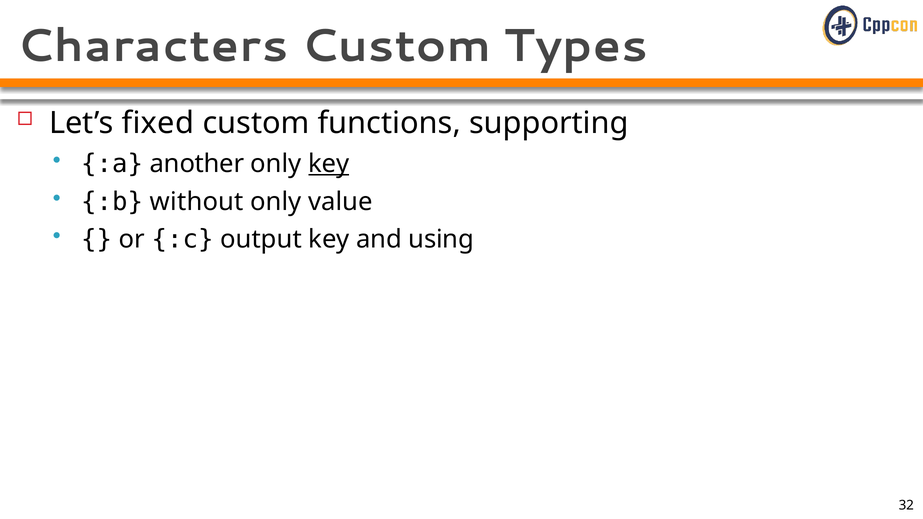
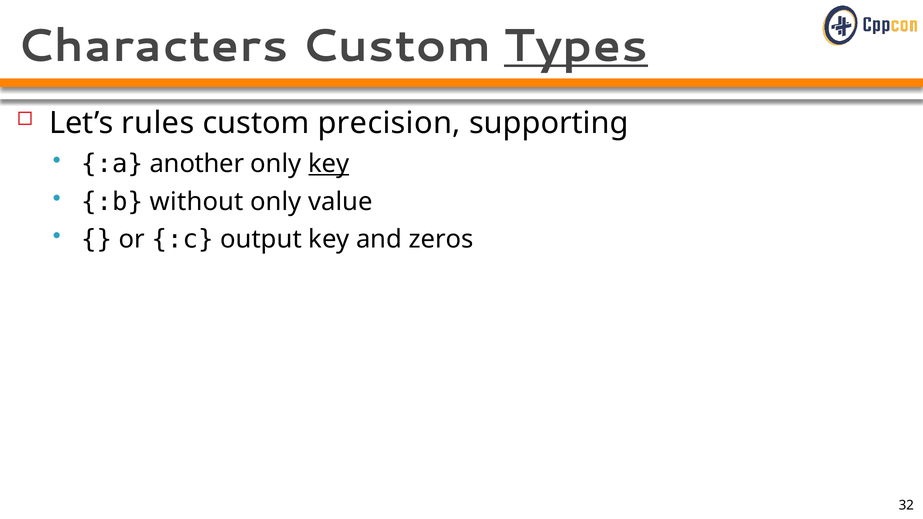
Types underline: none -> present
fixed: fixed -> rules
functions: functions -> precision
using: using -> zeros
